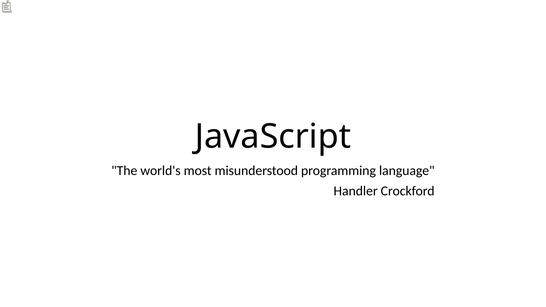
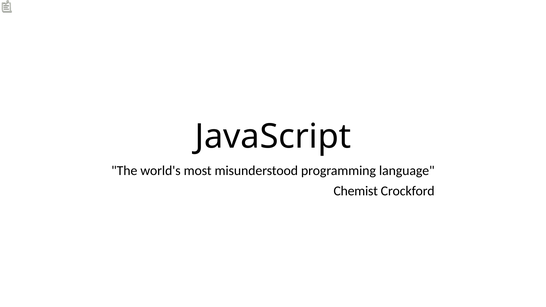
Handler: Handler -> Chemist
